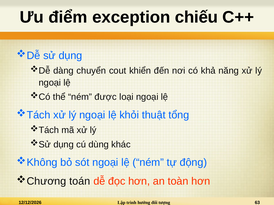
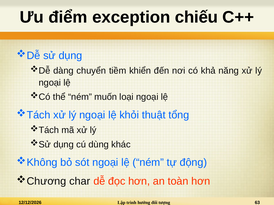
cout: cout -> tiềm
được: được -> muốn
toán: toán -> char
